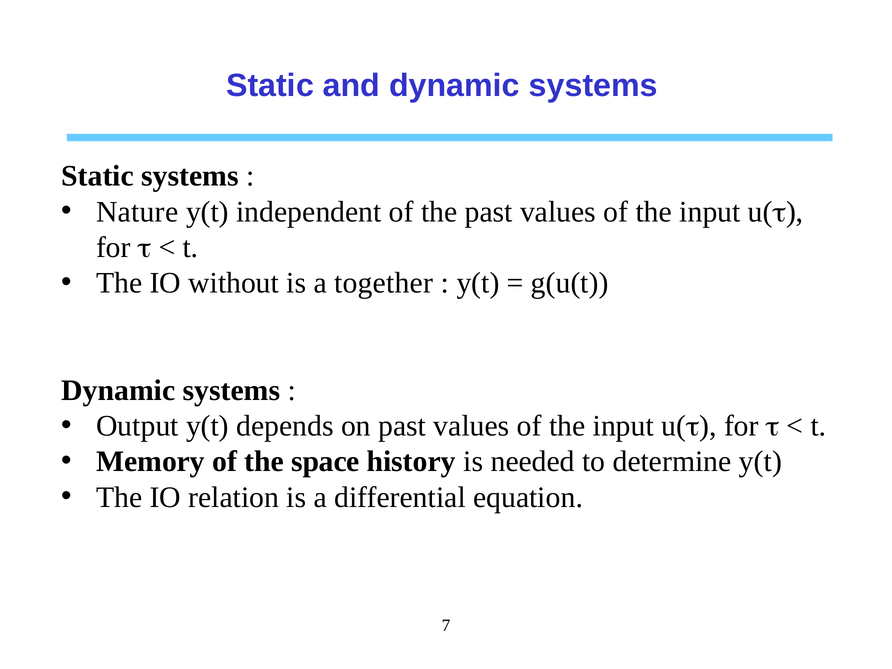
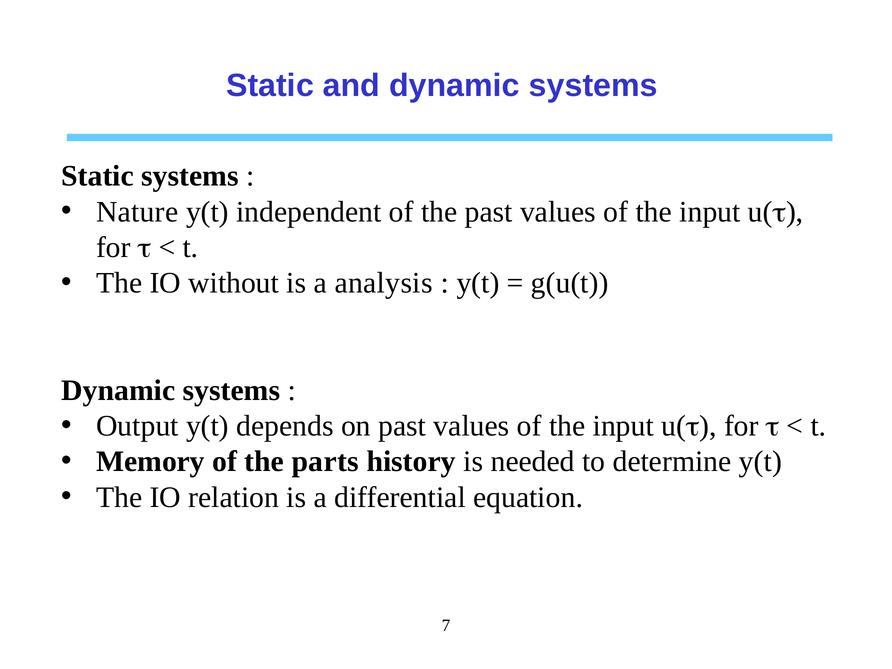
together: together -> analysis
space: space -> parts
